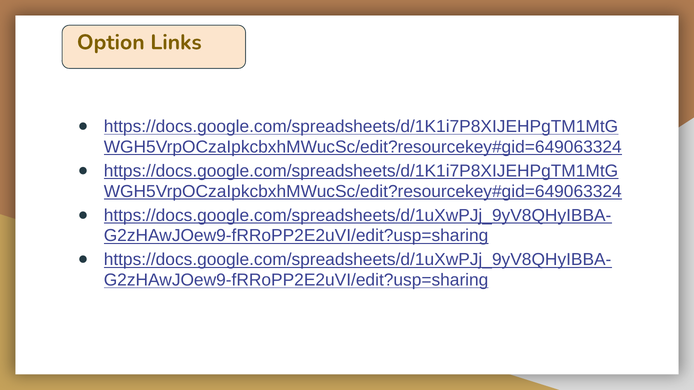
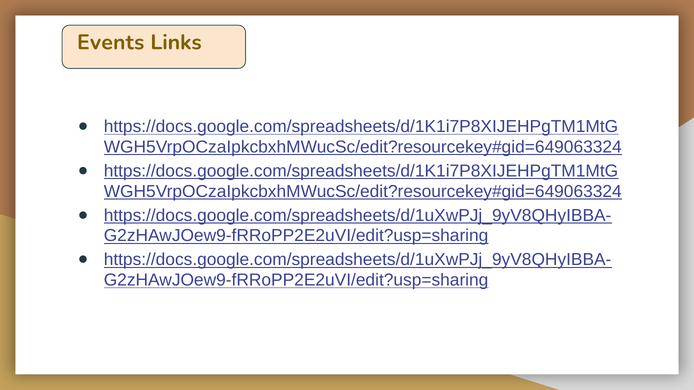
Option: Option -> Events
